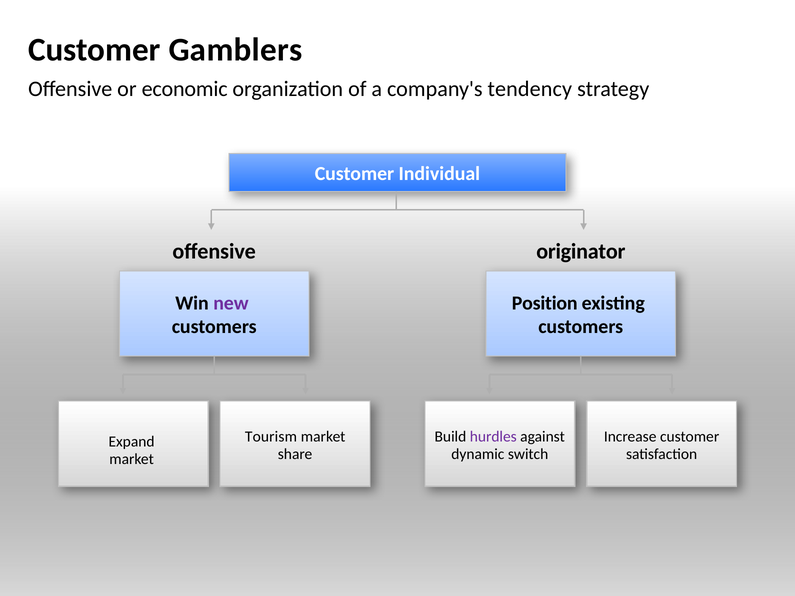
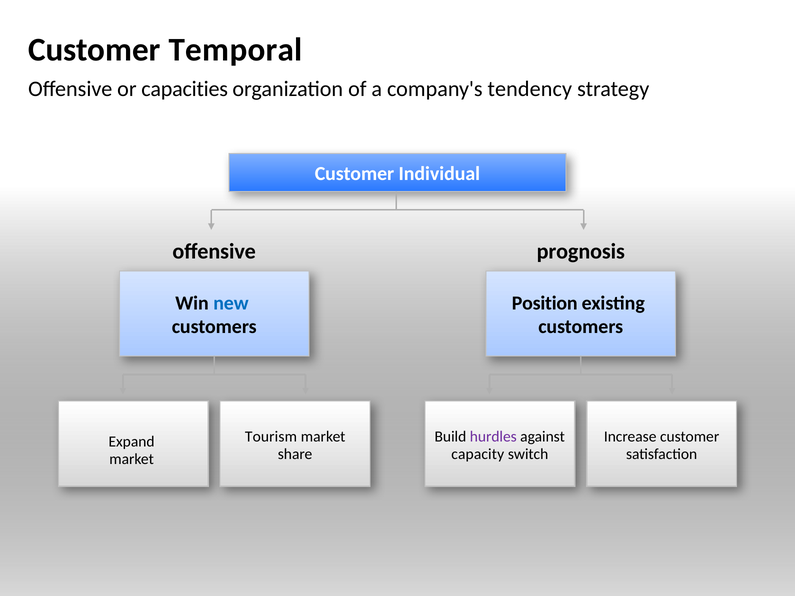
Gamblers: Gamblers -> Temporal
economic: economic -> capacities
originator: originator -> prognosis
new colour: purple -> blue
dynamic: dynamic -> capacity
